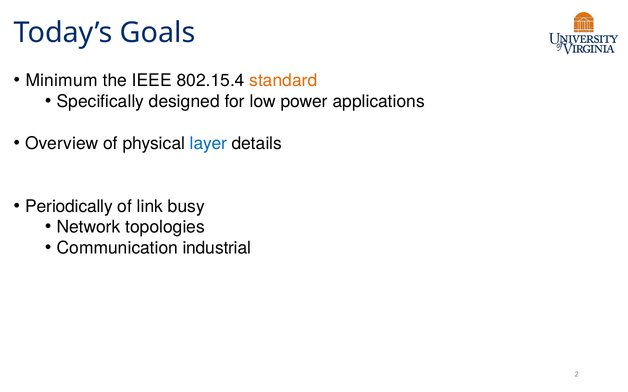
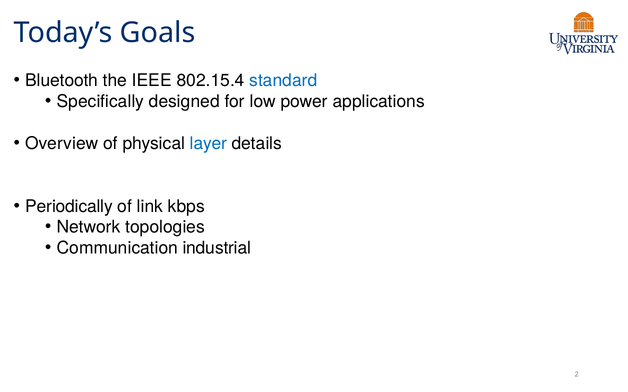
Minimum: Minimum -> Bluetooth
standard colour: orange -> blue
busy: busy -> kbps
